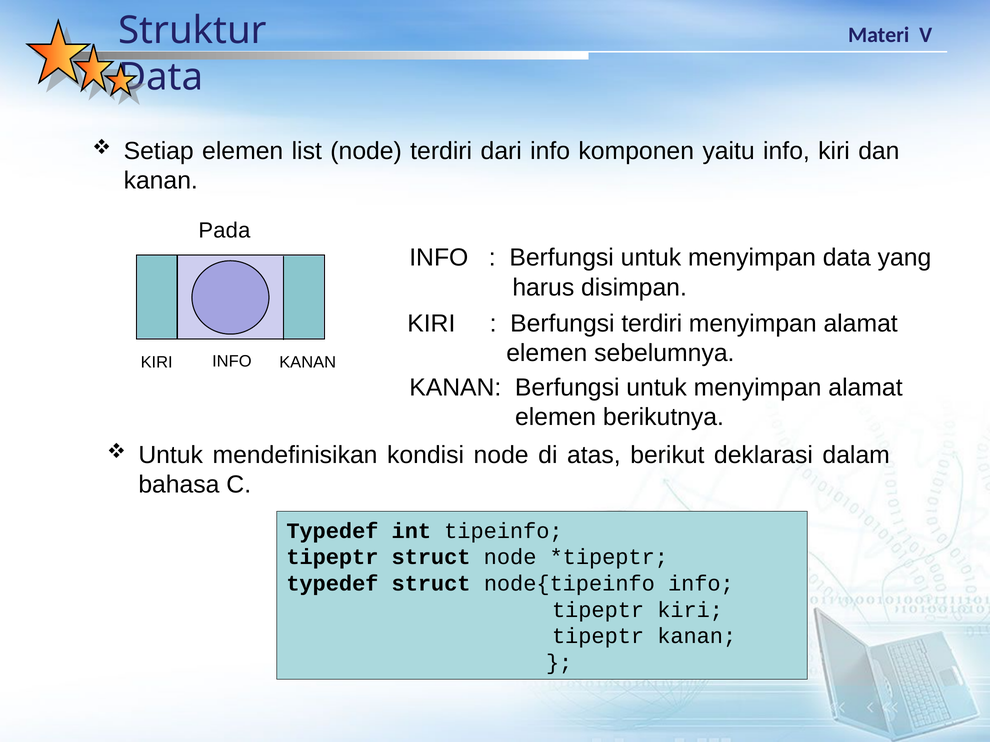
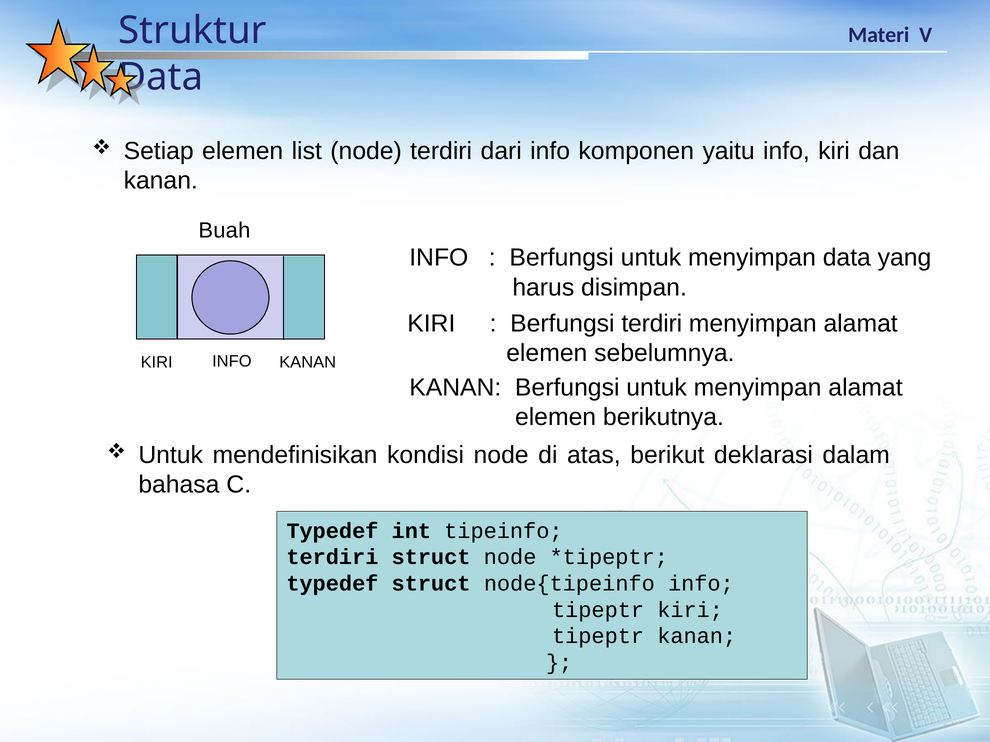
Pada: Pada -> Buah
tipeptr at (332, 558): tipeptr -> terdiri
